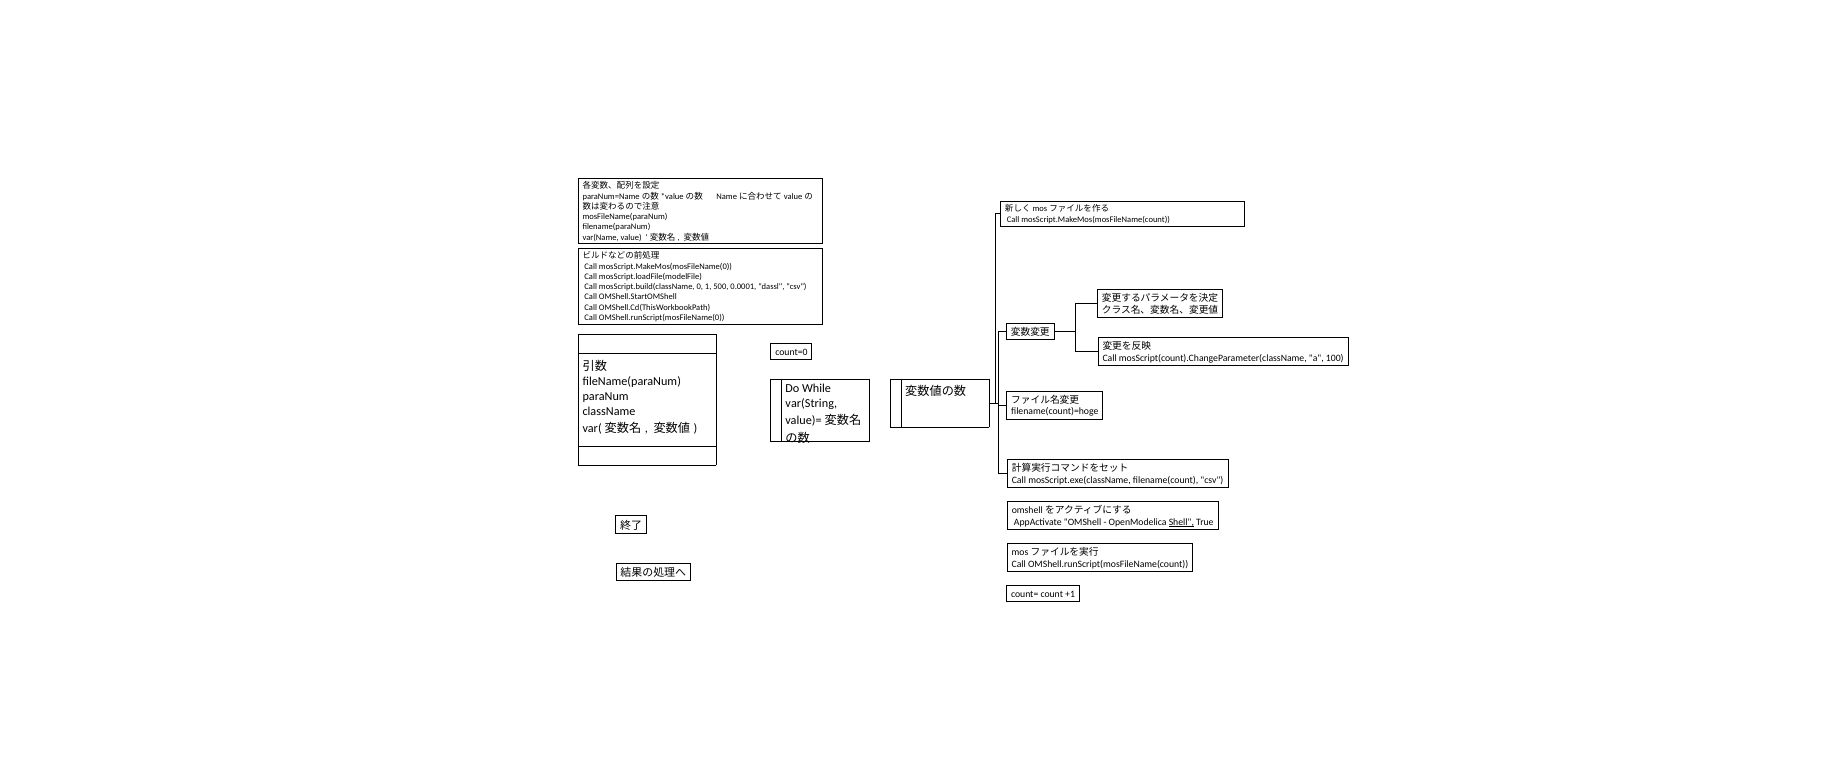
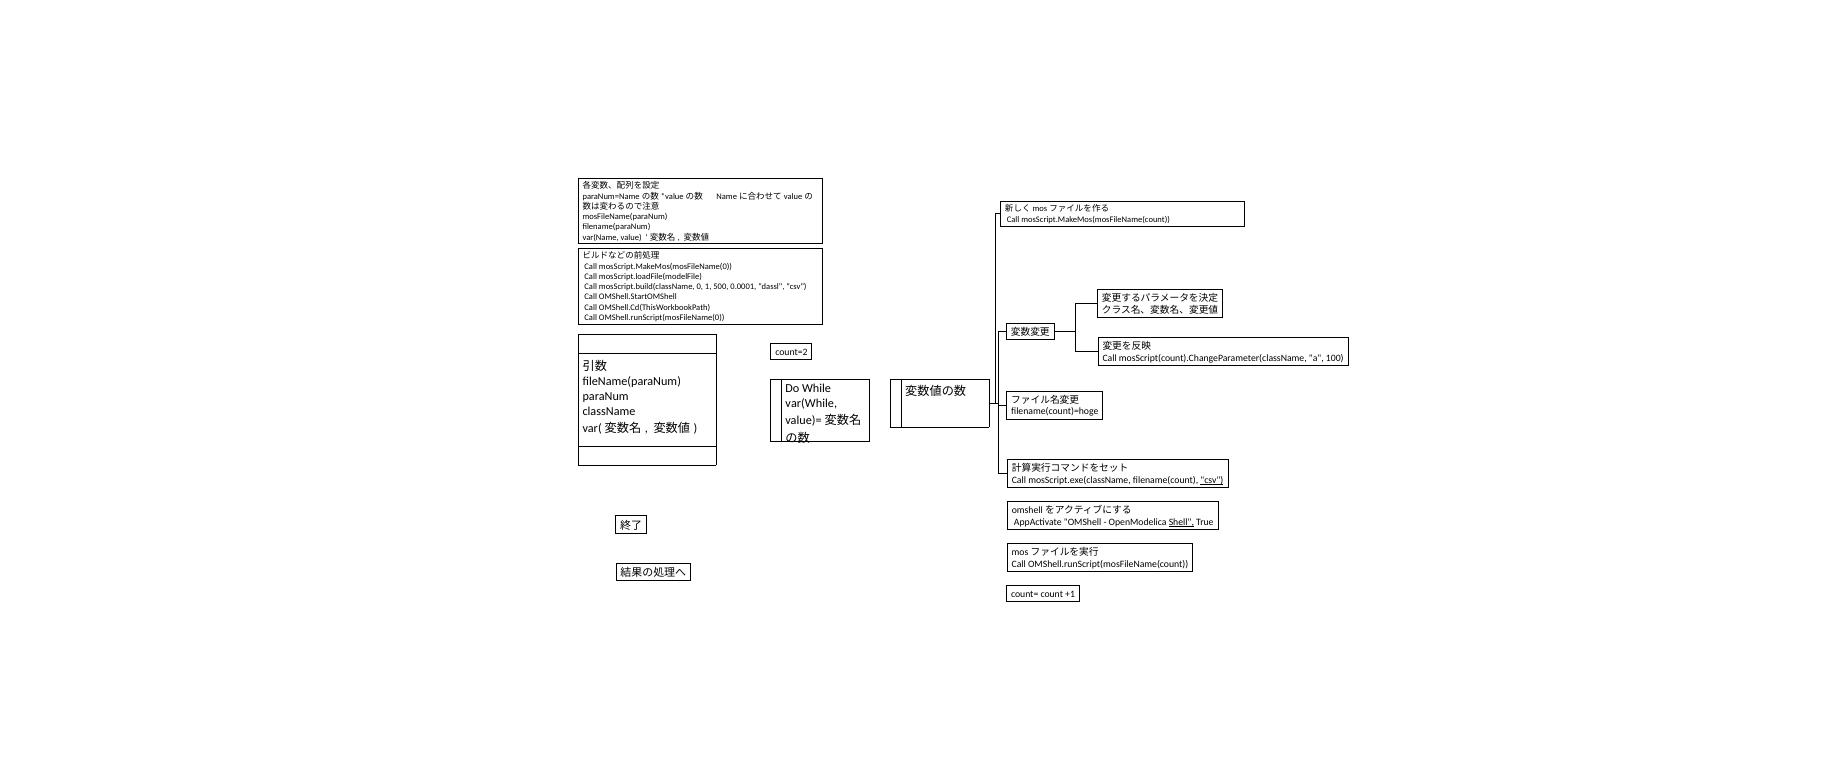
count=0: count=0 -> count=2
var(String: var(String -> var(While
csv at (1212, 480) underline: none -> present
